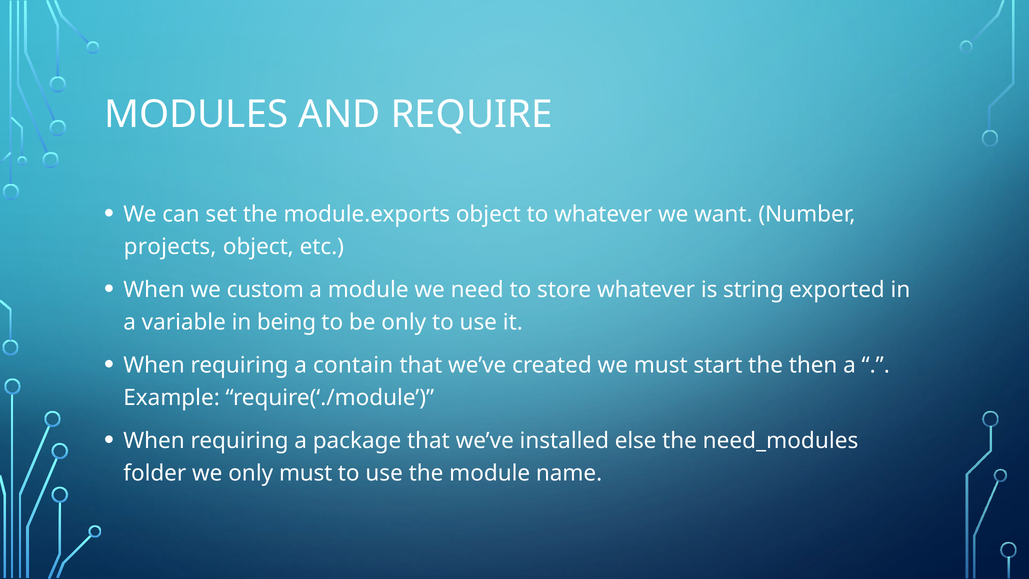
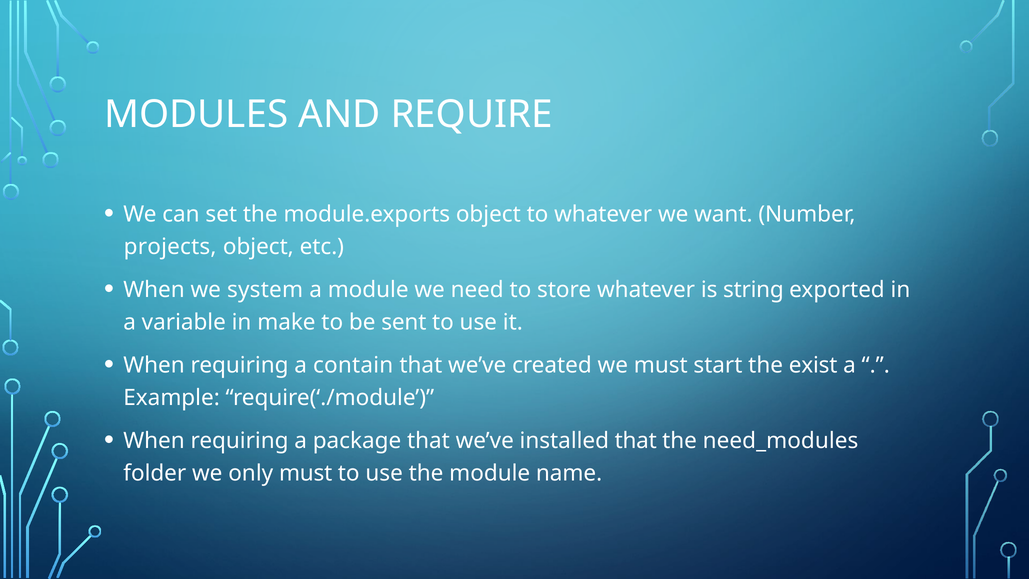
custom: custom -> system
being: being -> make
be only: only -> sent
then: then -> exist
installed else: else -> that
